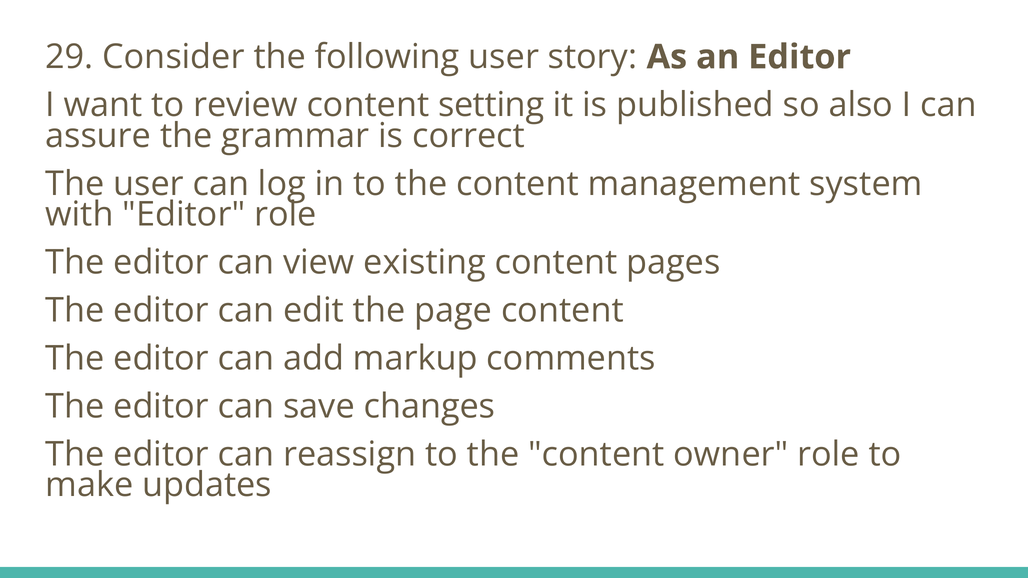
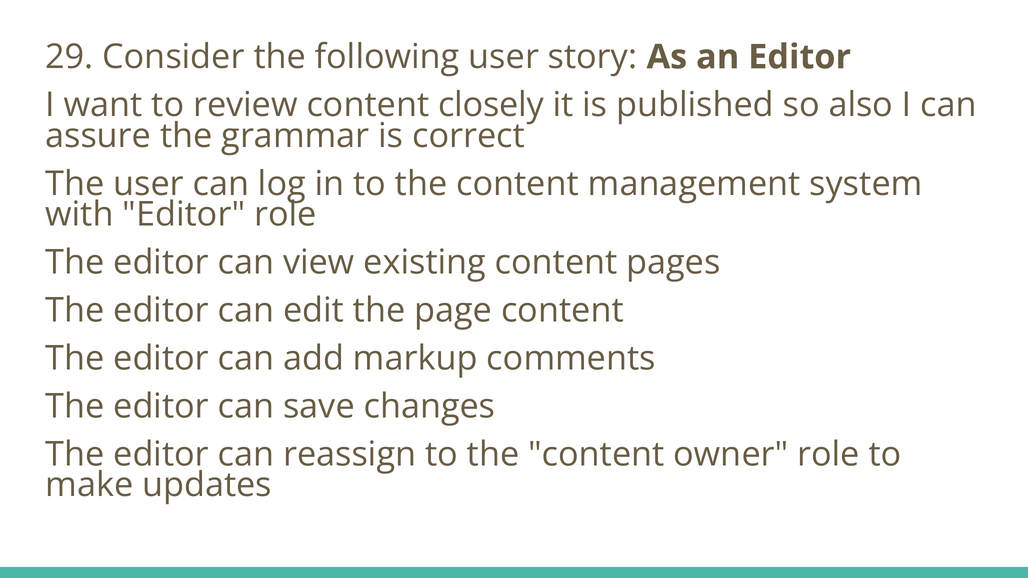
setting: setting -> closely
